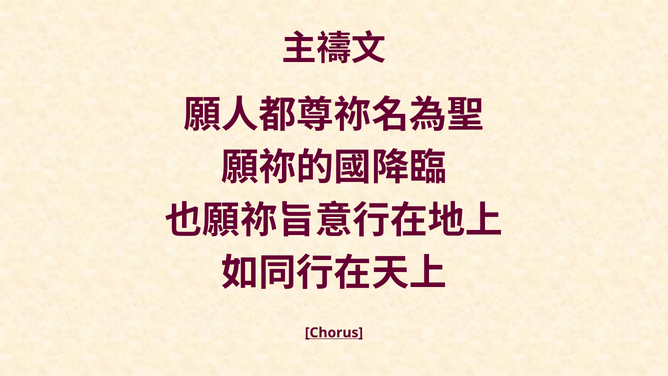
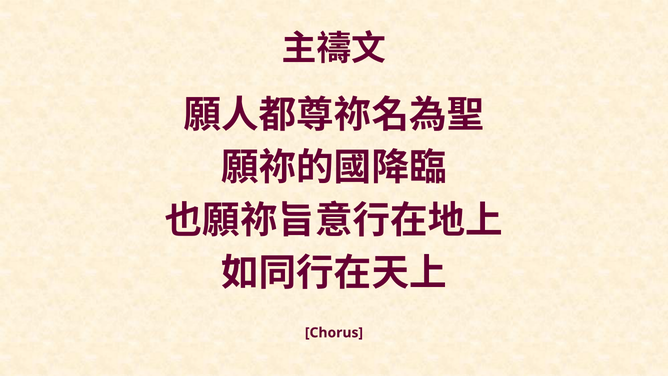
Chorus underline: present -> none
